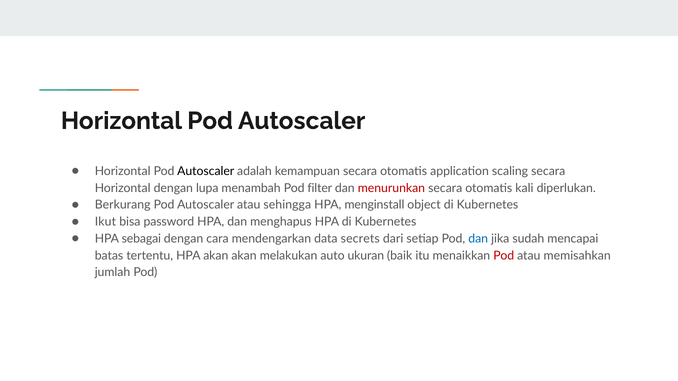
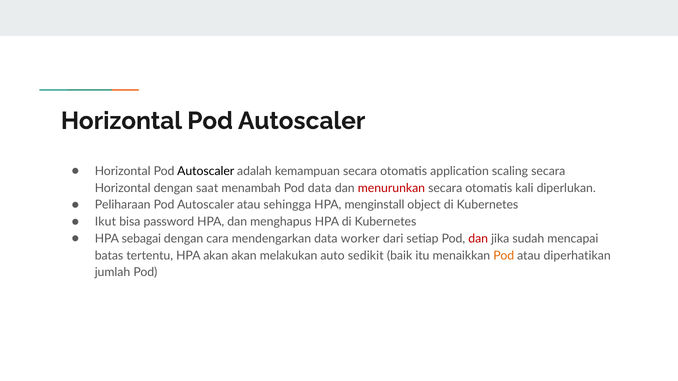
lupa: lupa -> saat
Pod filter: filter -> data
Berkurang: Berkurang -> Peliharaan
secrets: secrets -> worker
dan at (478, 239) colour: blue -> red
ukuran: ukuran -> sedikit
Pod at (504, 256) colour: red -> orange
memisahkan: memisahkan -> diperhatikan
